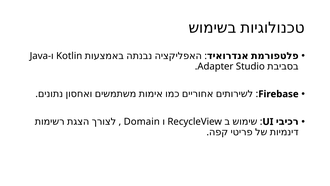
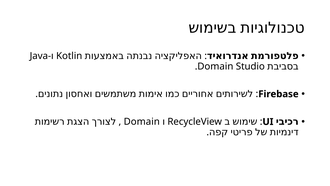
Adapter at (215, 66): Adapter -> Domain
